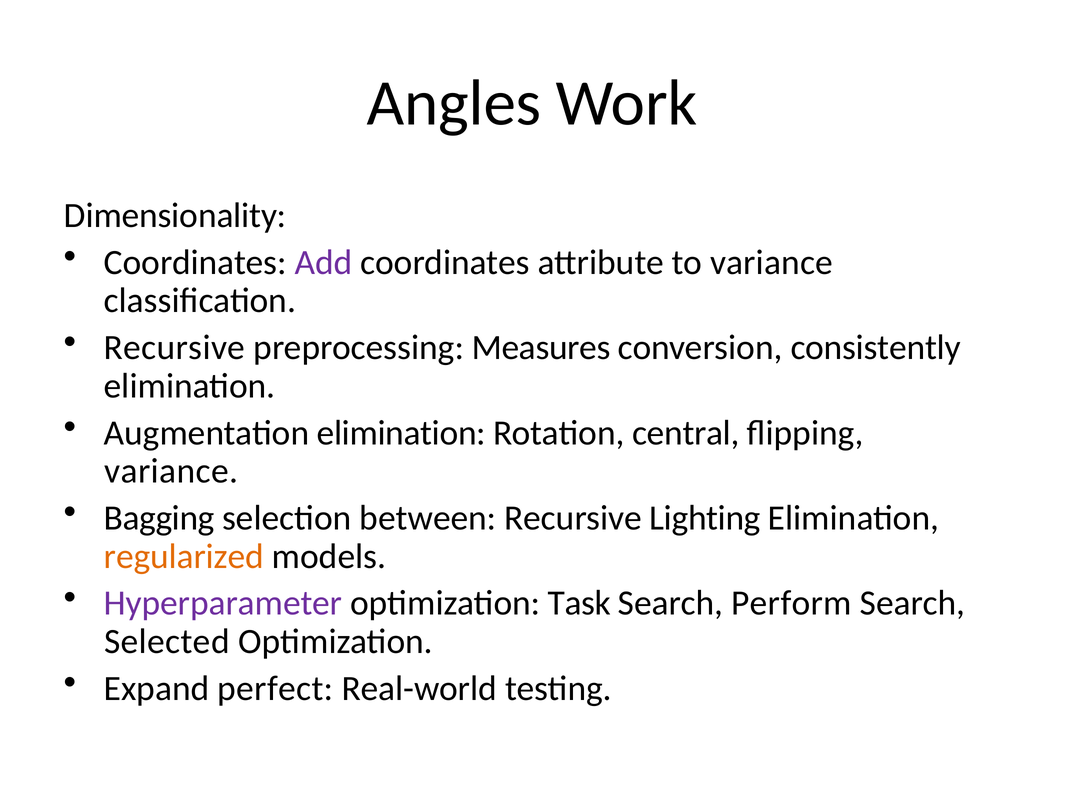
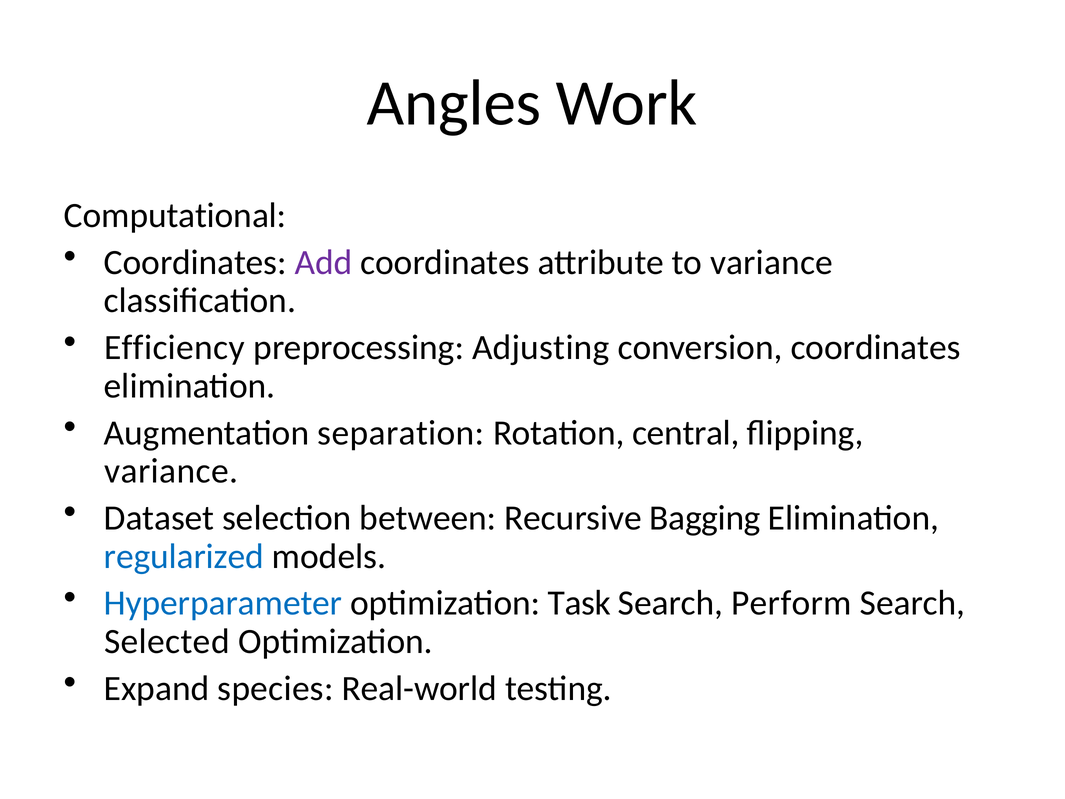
Dimensionality: Dimensionality -> Computational
Recursive at (175, 347): Recursive -> Efficiency
Measures: Measures -> Adjusting
conversion consistently: consistently -> coordinates
Augmentation elimination: elimination -> separation
Bagging: Bagging -> Dataset
Lighting: Lighting -> Bagging
regularized colour: orange -> blue
Hyperparameter colour: purple -> blue
perfect: perfect -> species
